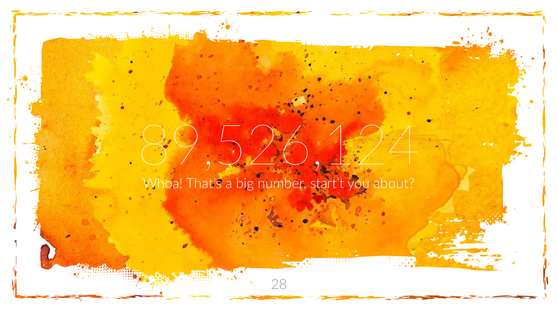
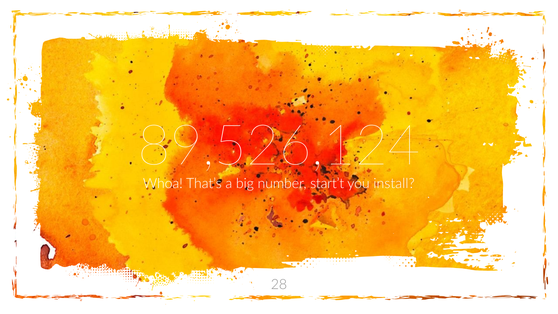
about: about -> install
